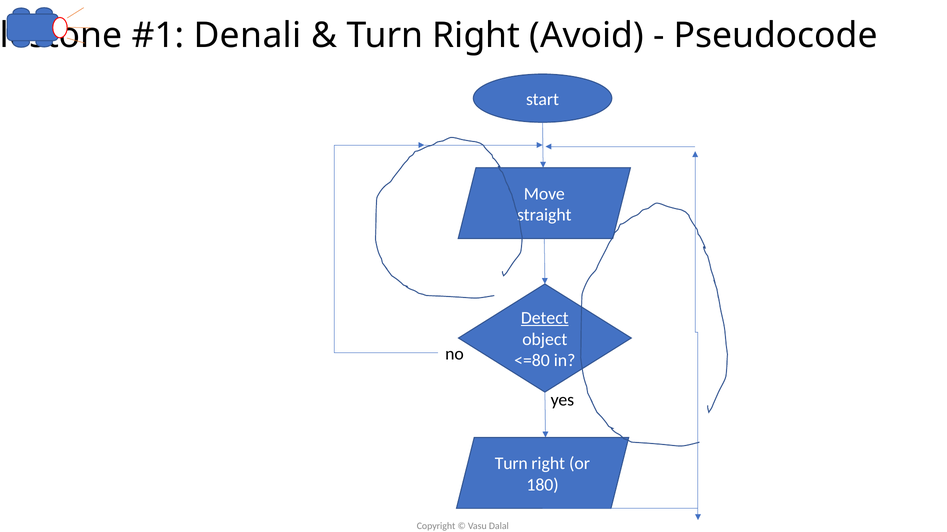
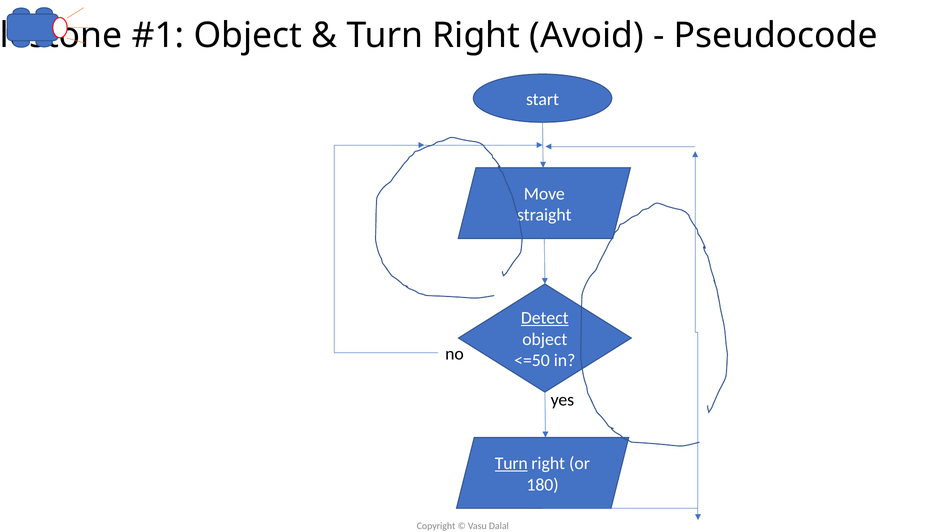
Denali at (248, 36): Denali -> Object
<=80: <=80 -> <=50
Turn at (511, 464) underline: none -> present
